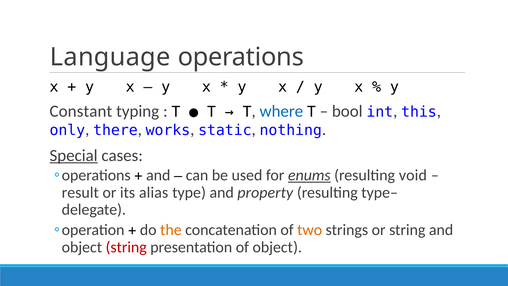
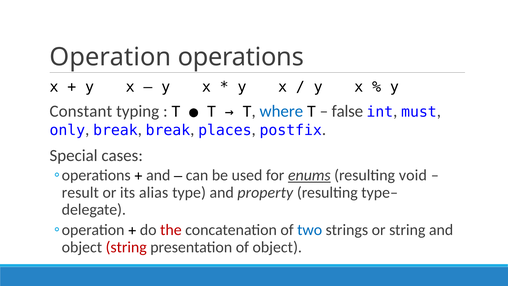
Language: Language -> Operation
bool: bool -> false
this: this -> must
there at (115, 130): there -> break
works at (168, 130): works -> break
static: static -> places
nothing: nothing -> postfix
Special underline: present -> none
the colour: orange -> red
two colour: orange -> blue
